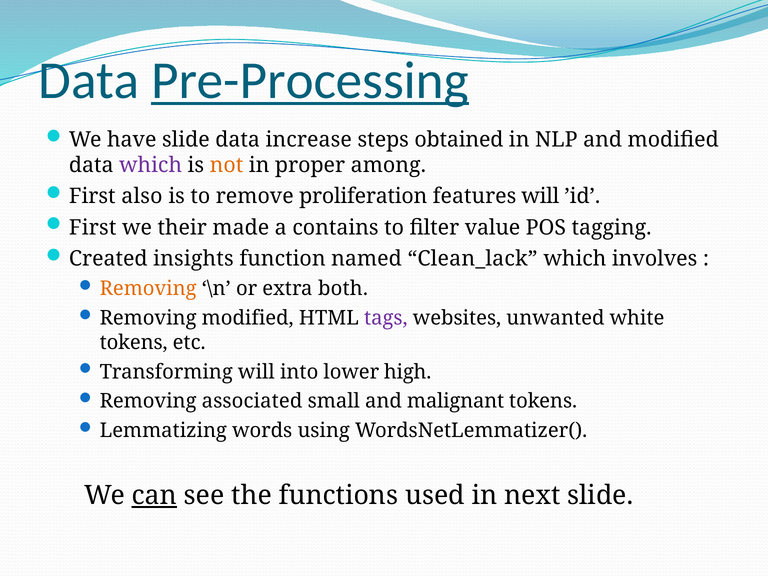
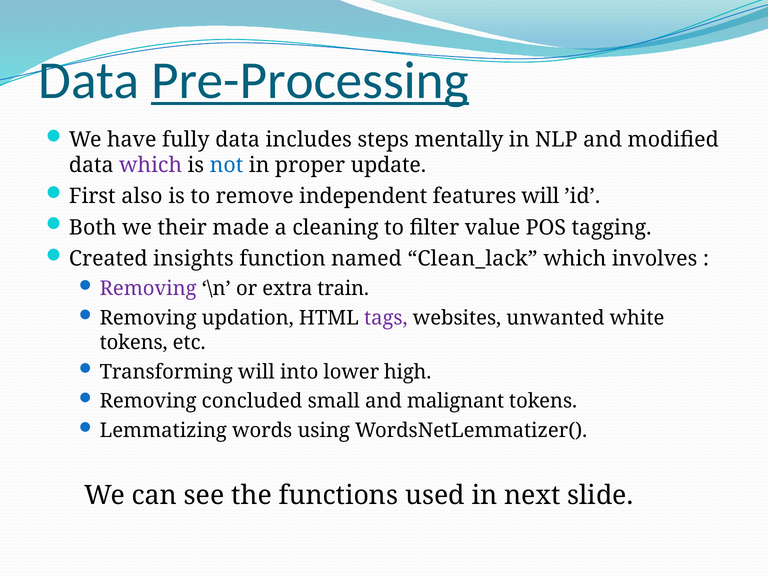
have slide: slide -> fully
increase: increase -> includes
obtained: obtained -> mentally
not colour: orange -> blue
among: among -> update
proliferation: proliferation -> independent
First at (93, 228): First -> Both
contains: contains -> cleaning
Removing at (148, 289) colour: orange -> purple
both: both -> train
Removing modified: modified -> updation
associated: associated -> concluded
can underline: present -> none
